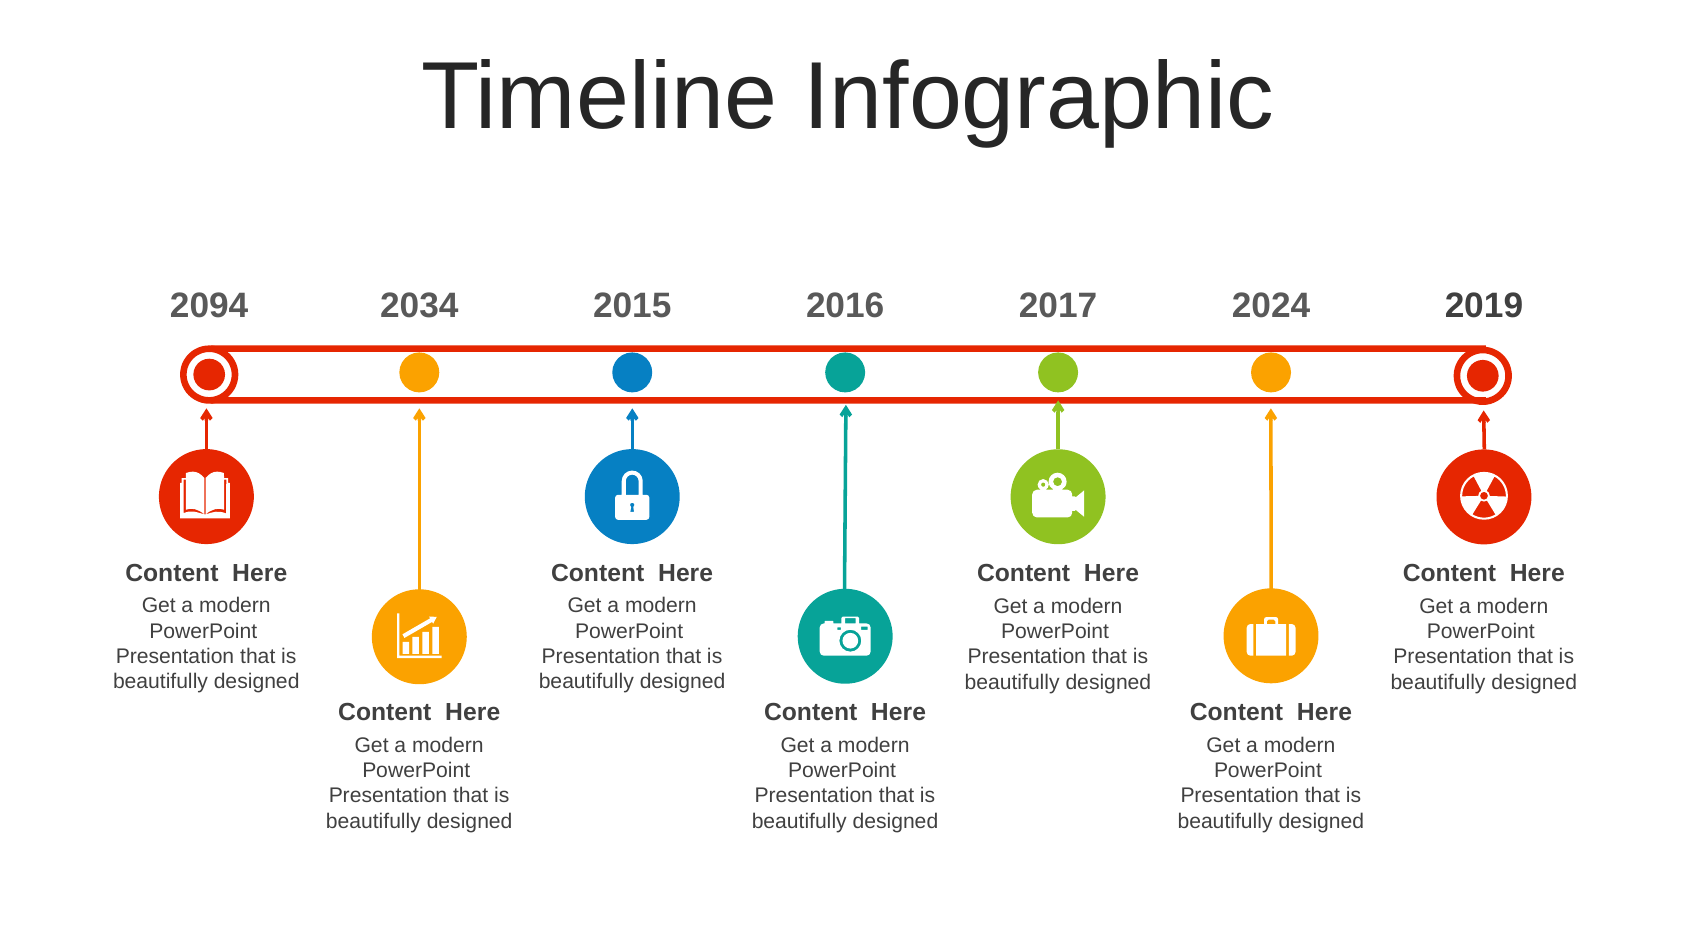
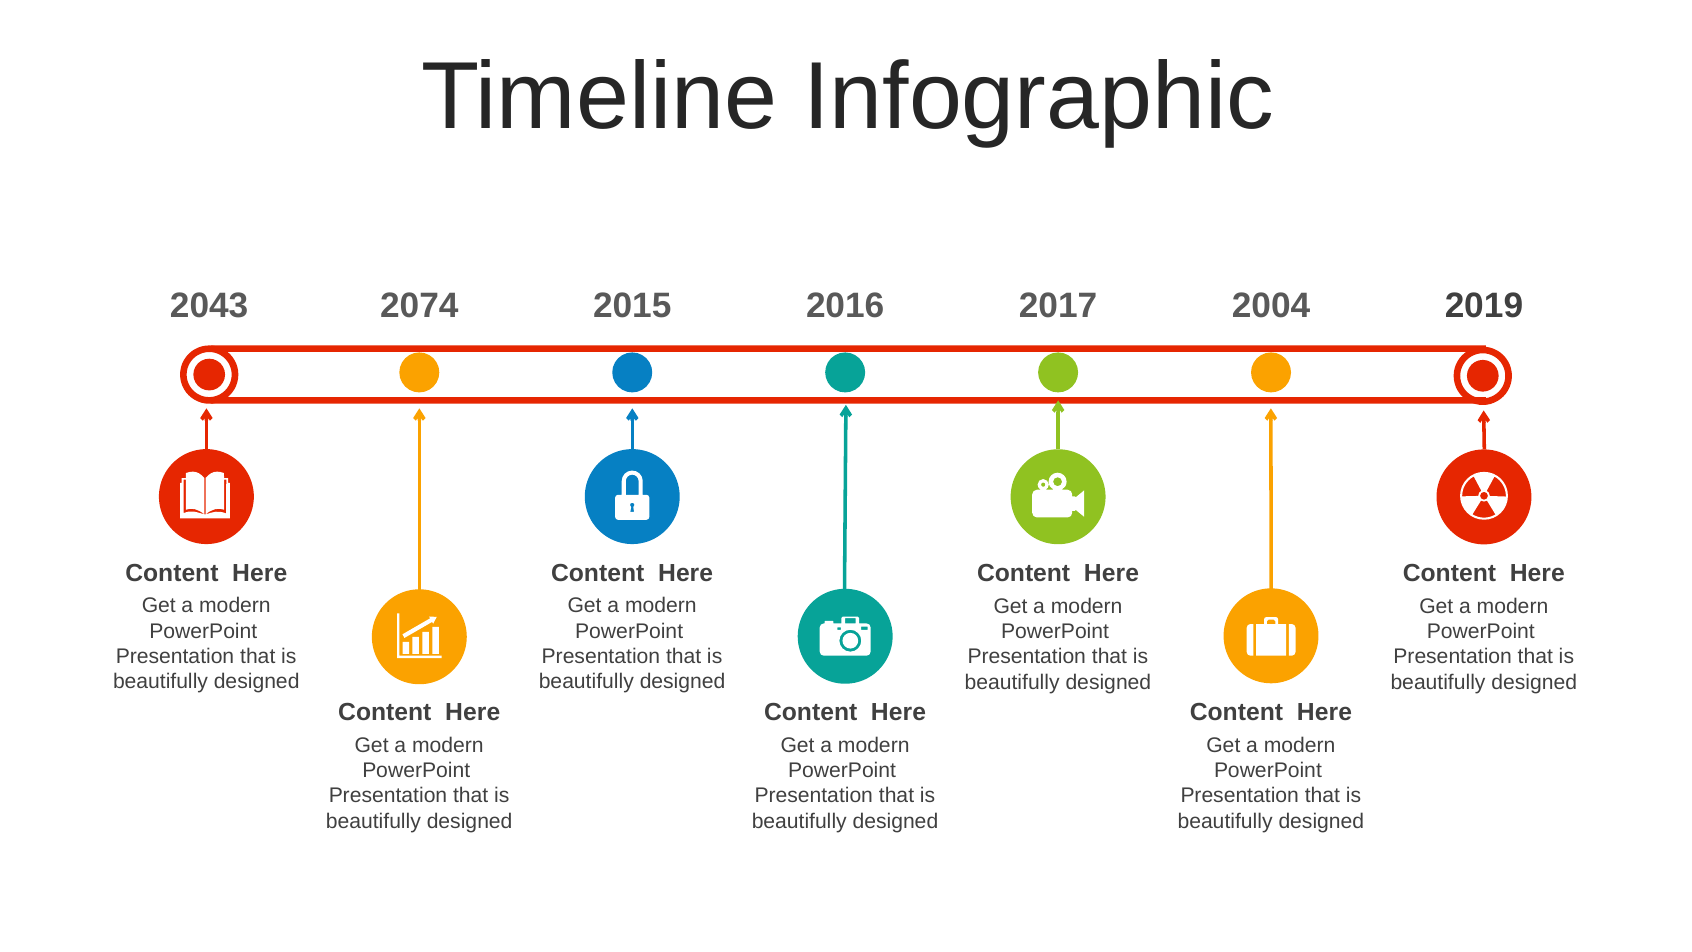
2094: 2094 -> 2043
2034: 2034 -> 2074
2024: 2024 -> 2004
